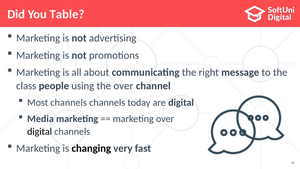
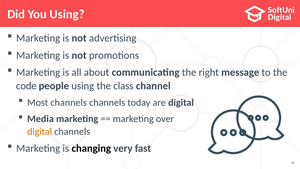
You Table: Table -> Using
class: class -> code
the over: over -> class
digital at (40, 131) colour: black -> orange
